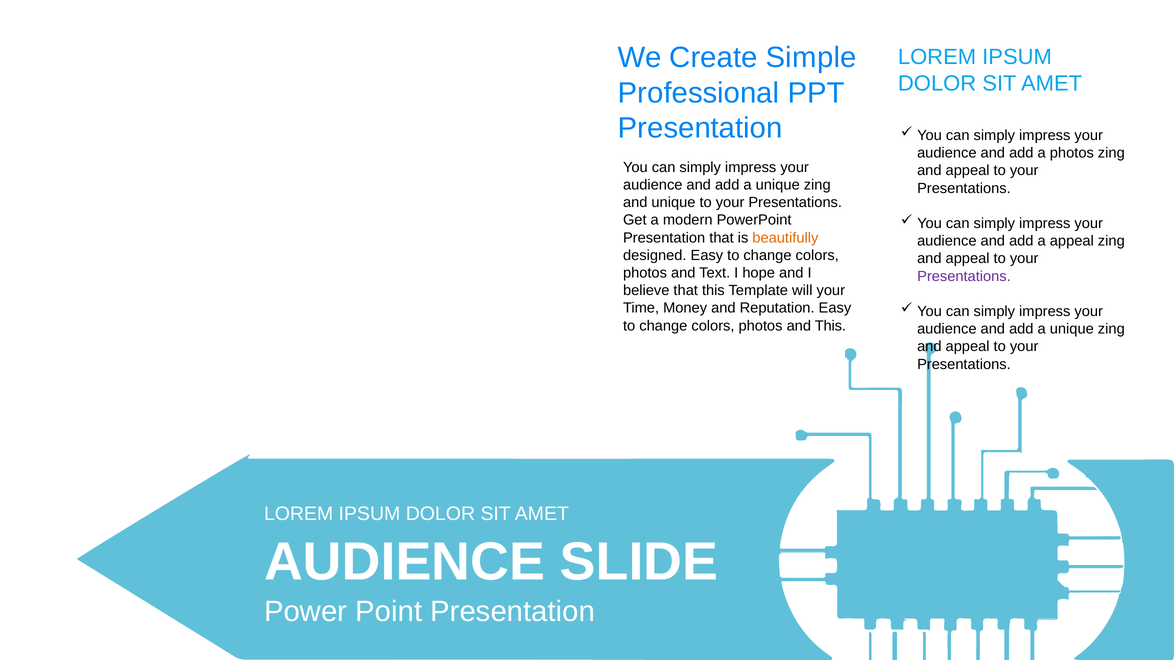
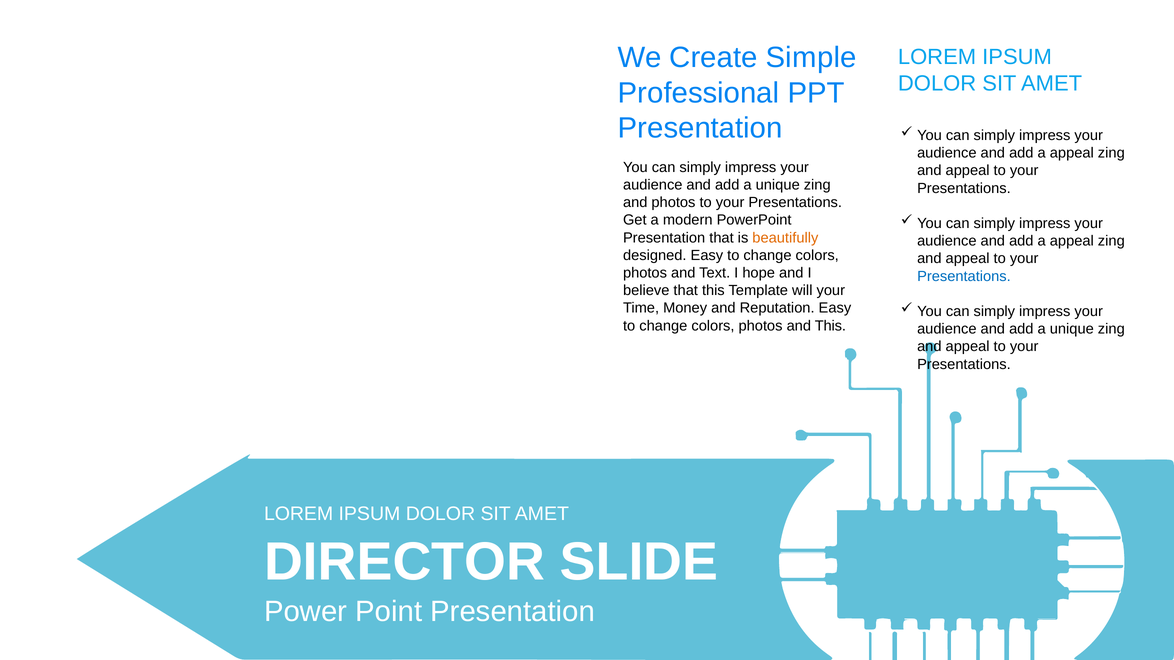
photos at (1072, 153): photos -> appeal
and unique: unique -> photos
Presentations at (964, 276) colour: purple -> blue
AUDIENCE at (404, 562): AUDIENCE -> DIRECTOR
